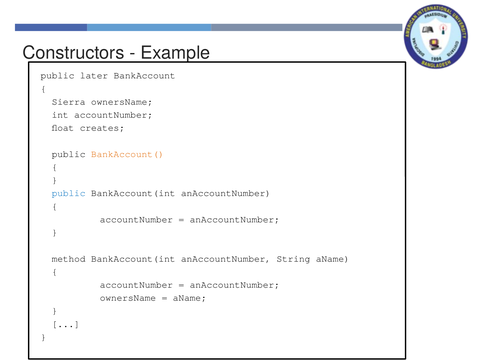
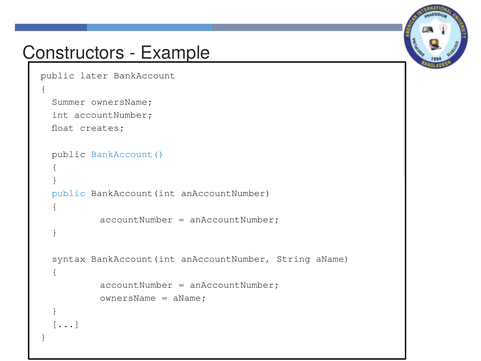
Sierra: Sierra -> Summer
BankAccount( colour: orange -> blue
method: method -> syntax
